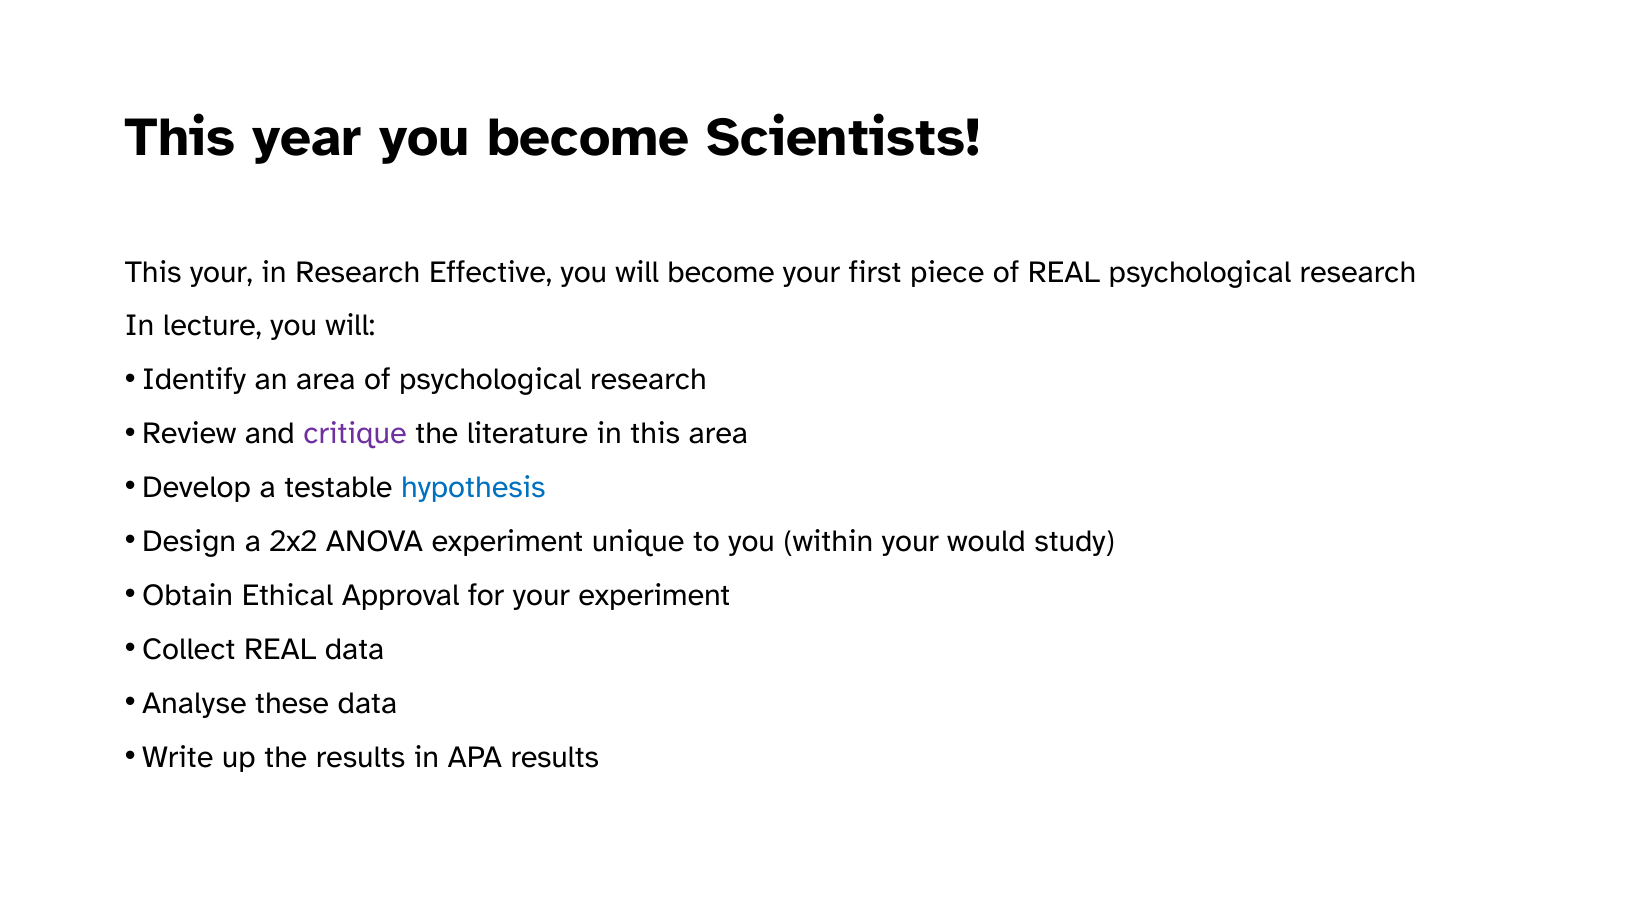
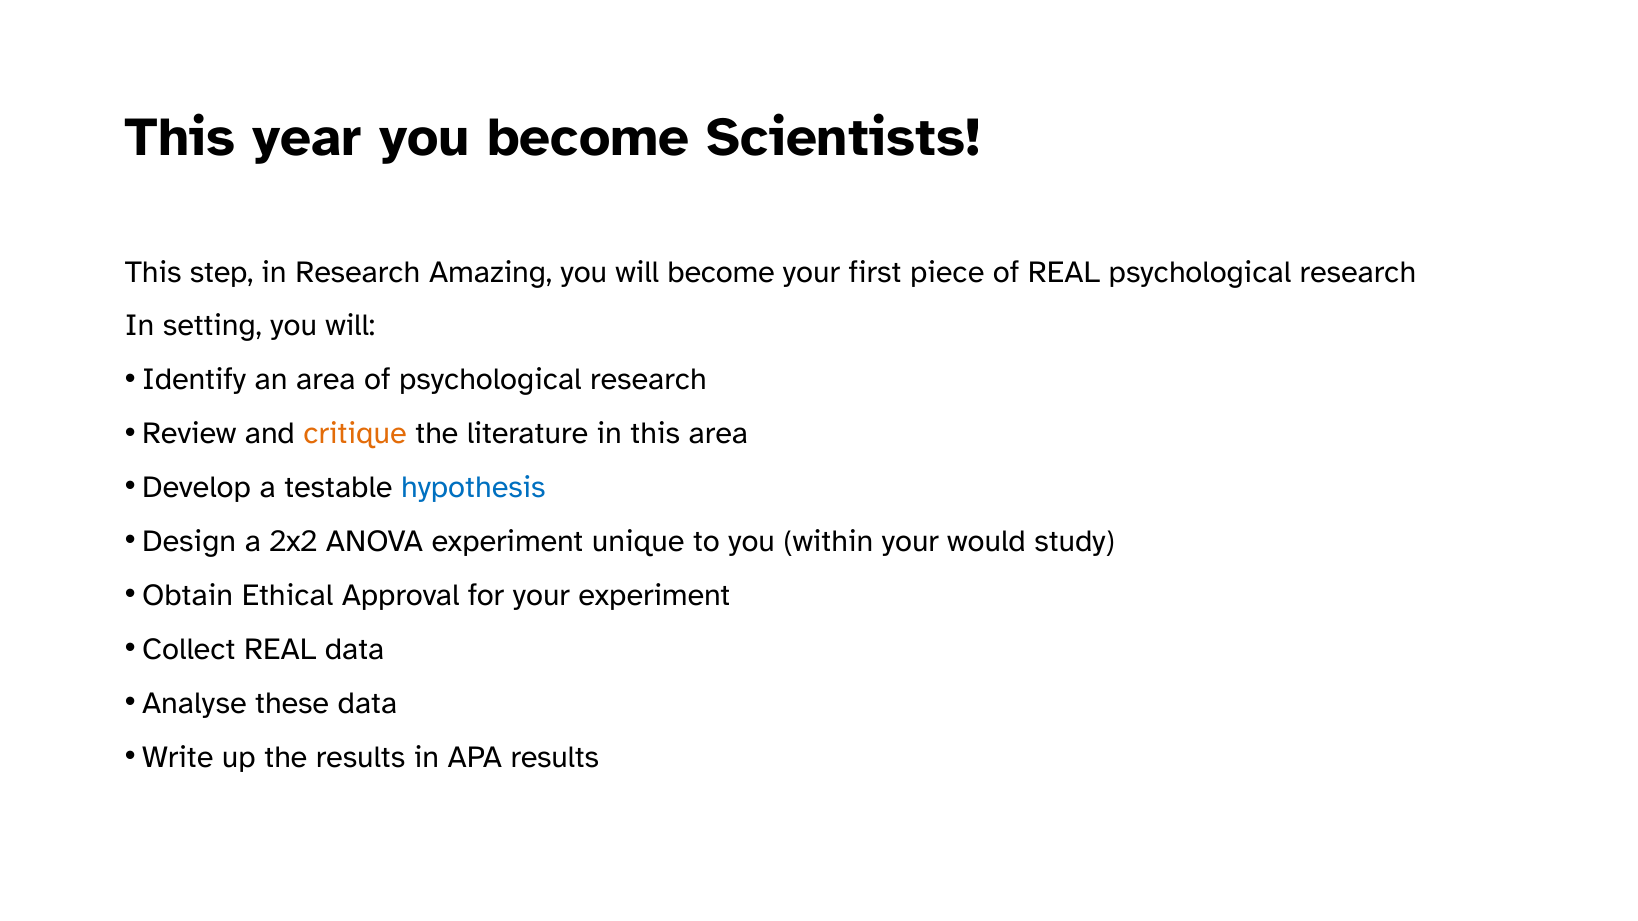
This your: your -> step
Effective: Effective -> Amazing
lecture: lecture -> setting
critique colour: purple -> orange
